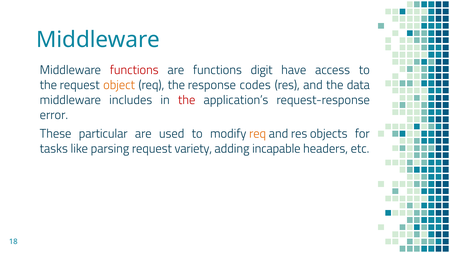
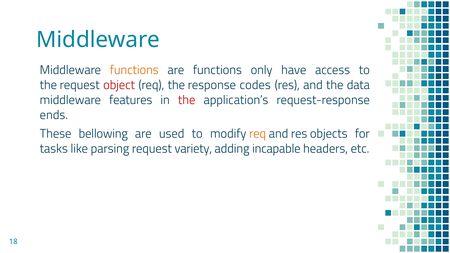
functions at (134, 70) colour: red -> orange
digit: digit -> only
object colour: orange -> red
includes: includes -> features
error: error -> ends
particular: particular -> bellowing
